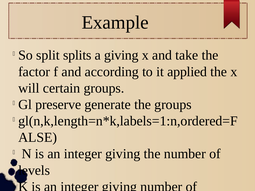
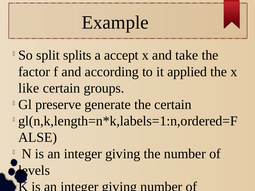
a giving: giving -> accept
will: will -> like
the groups: groups -> certain
